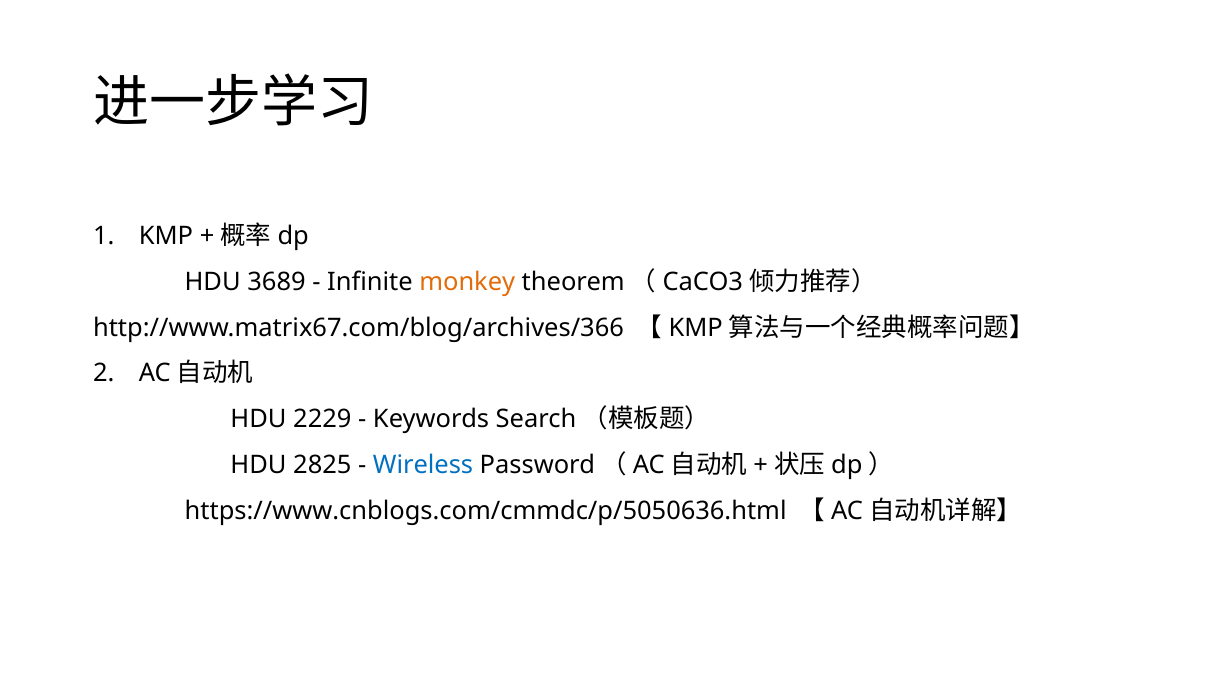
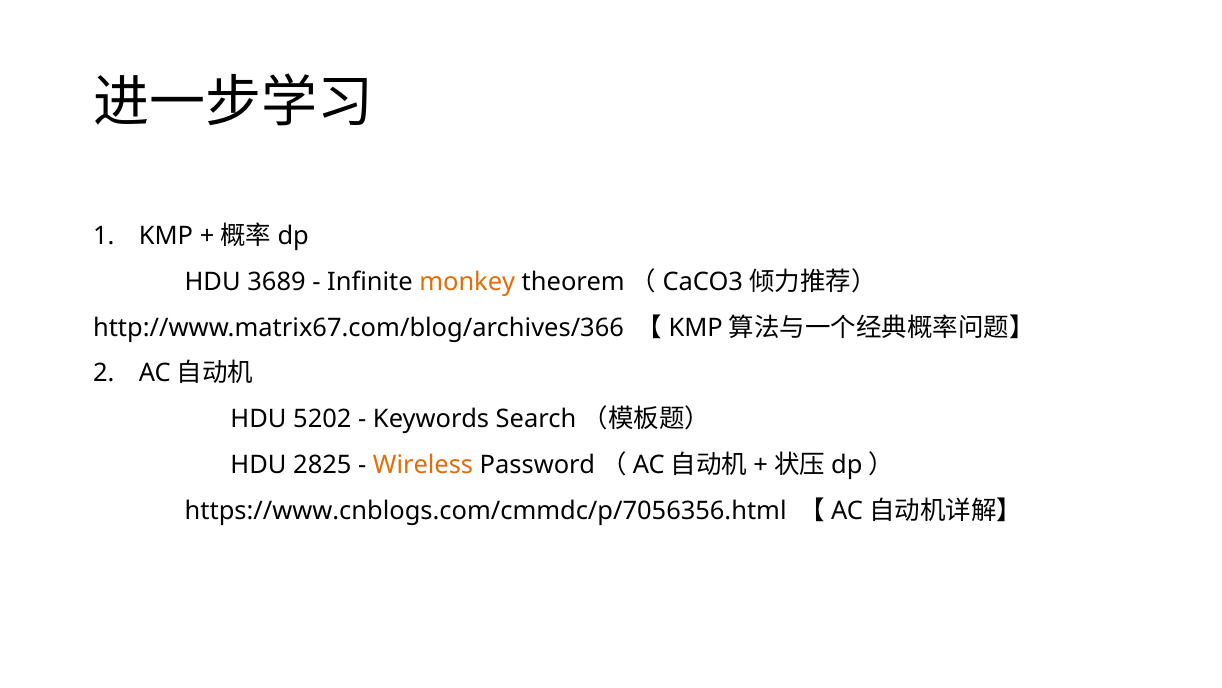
2229: 2229 -> 5202
Wireless colour: blue -> orange
https://www.cnblogs.com/cmmdc/p/5050636.html: https://www.cnblogs.com/cmmdc/p/5050636.html -> https://www.cnblogs.com/cmmdc/p/7056356.html
